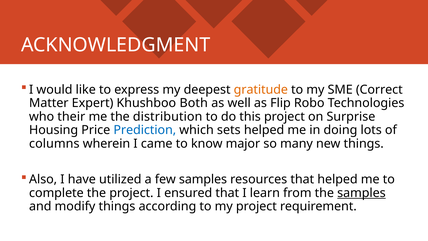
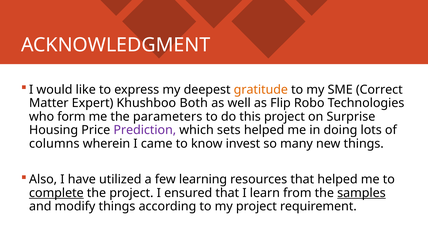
their: their -> form
distribution: distribution -> parameters
Prediction colour: blue -> purple
major: major -> invest
few samples: samples -> learning
complete underline: none -> present
